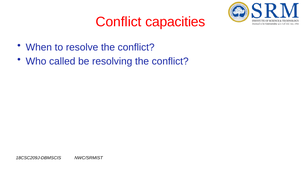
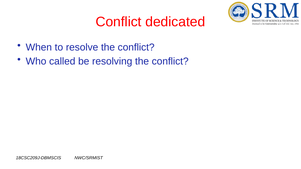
capacities: capacities -> dedicated
